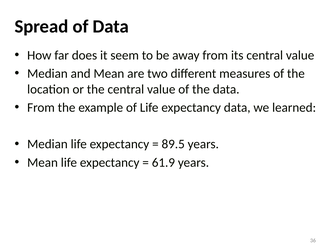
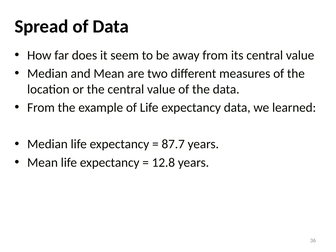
89.5: 89.5 -> 87.7
61.9: 61.9 -> 12.8
